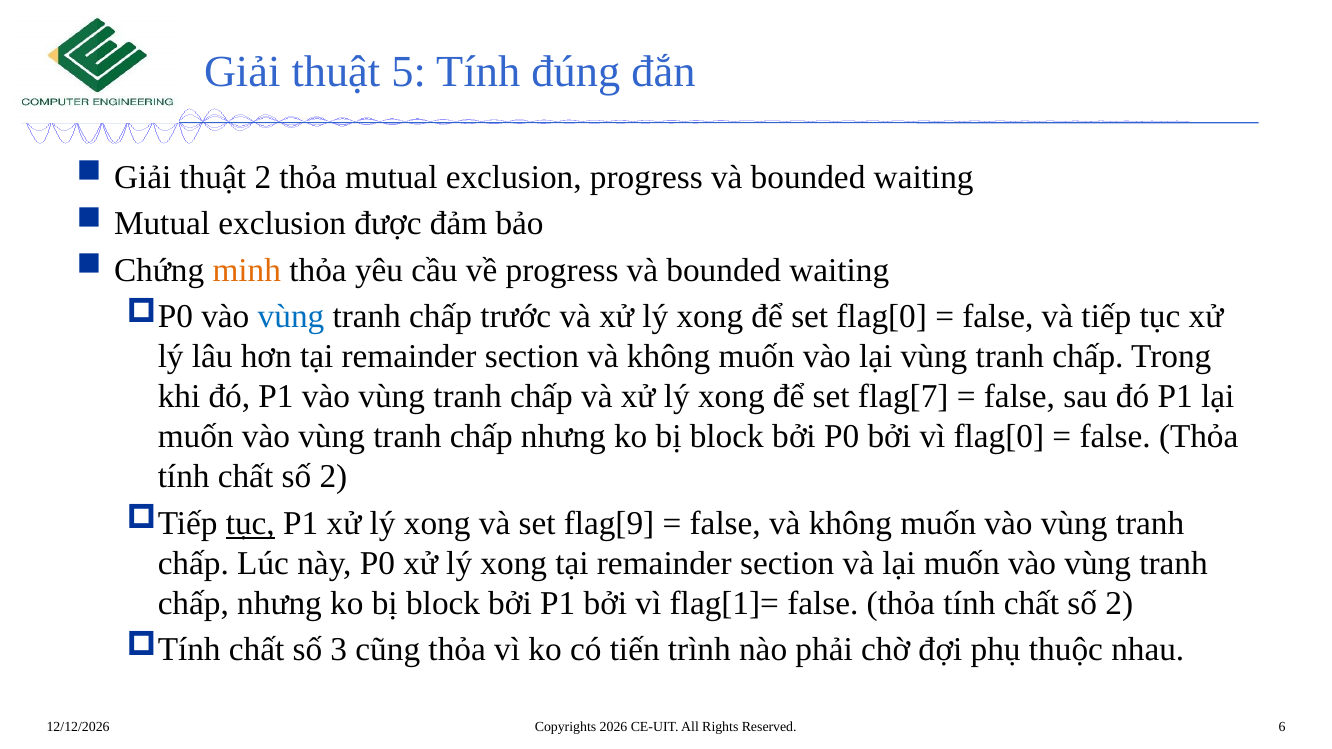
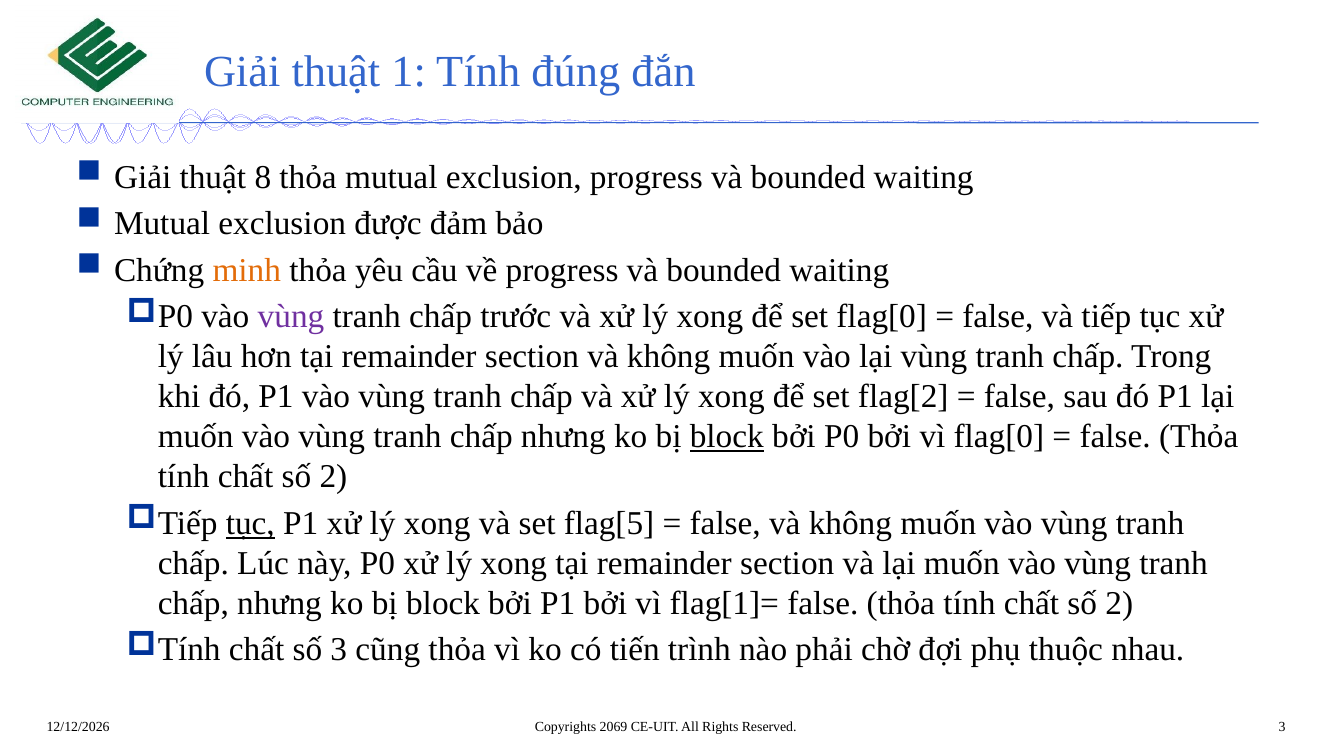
5: 5 -> 1
thuật 2: 2 -> 8
vùng at (291, 317) colour: blue -> purple
flag[7: flag[7 -> flag[2
block at (727, 437) underline: none -> present
flag[9: flag[9 -> flag[5
2026: 2026 -> 2069
Reserved 6: 6 -> 3
